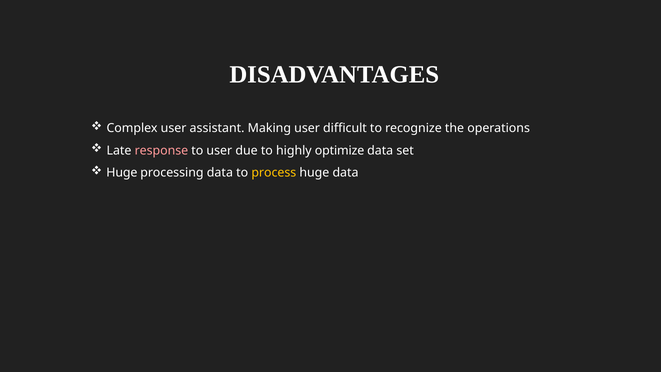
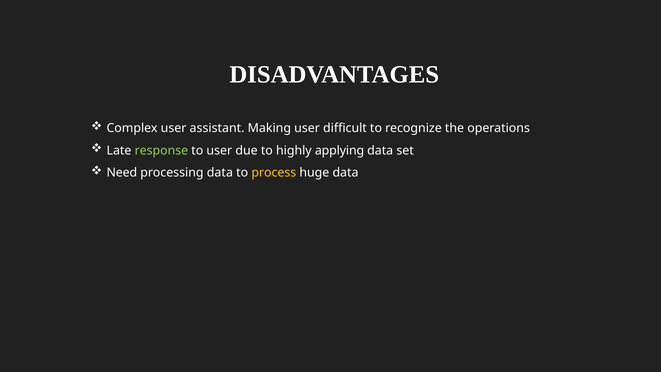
response colour: pink -> light green
optimize: optimize -> applying
Huge at (122, 173): Huge -> Need
